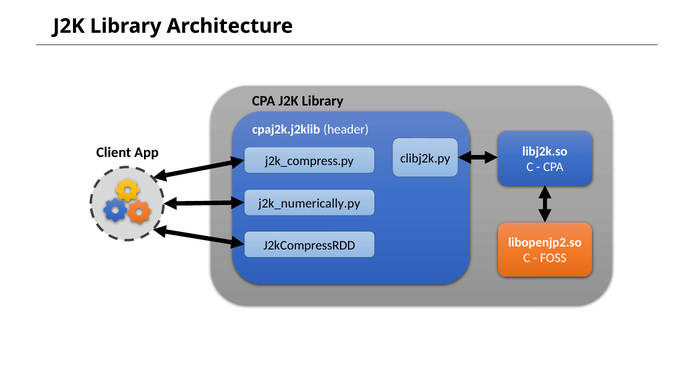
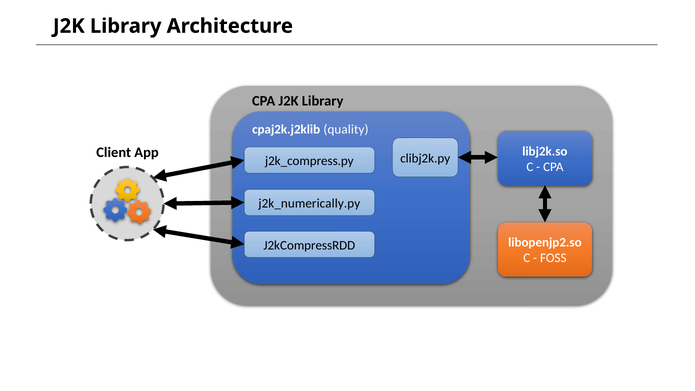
header: header -> quality
